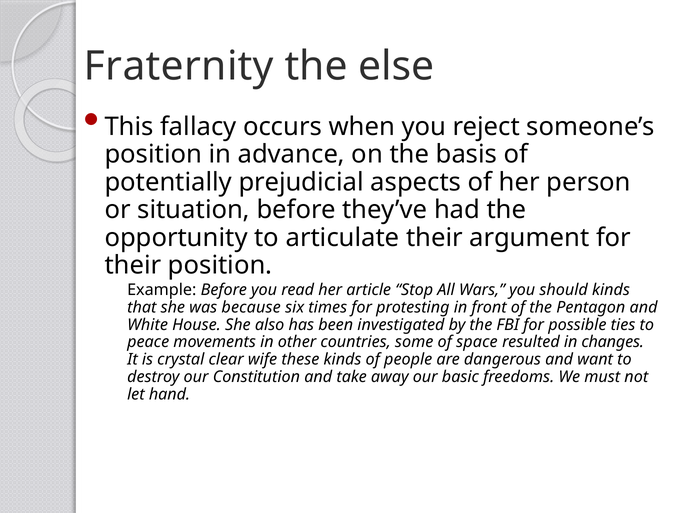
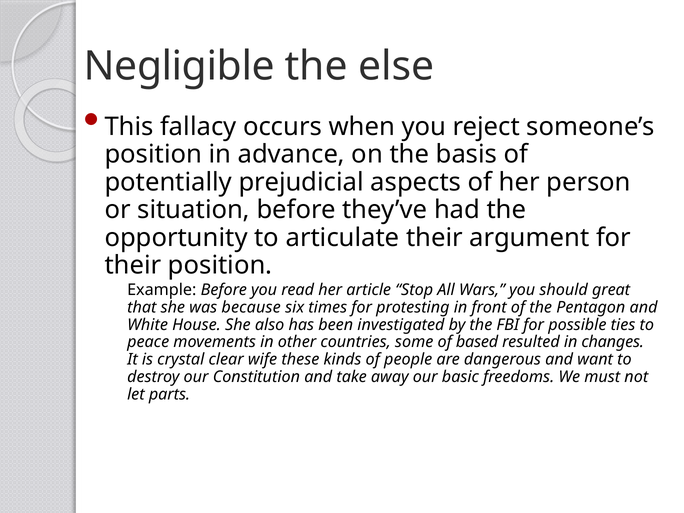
Fraternity: Fraternity -> Negligible
should kinds: kinds -> great
space: space -> based
hand: hand -> parts
